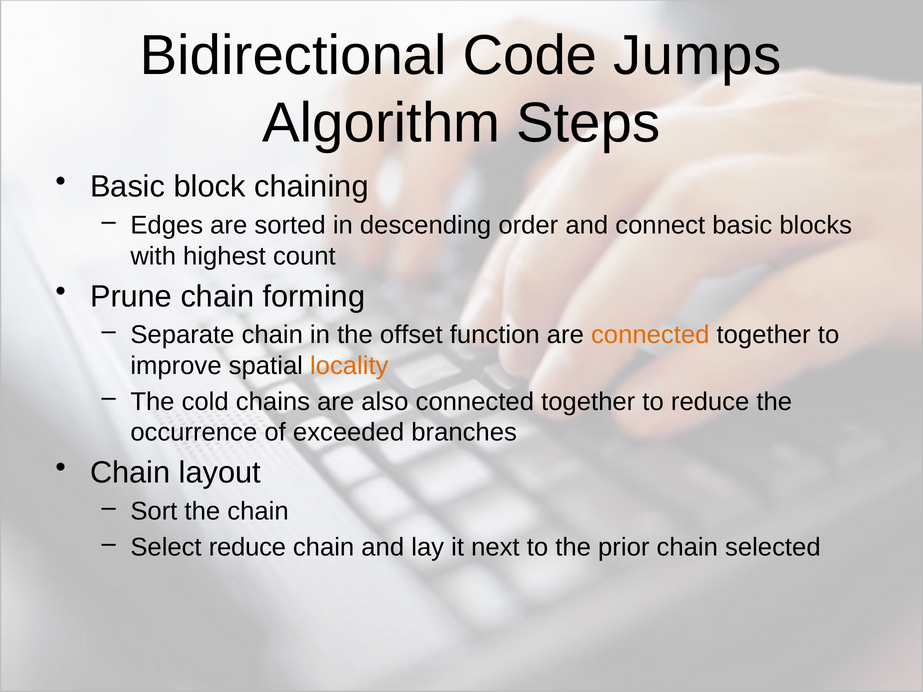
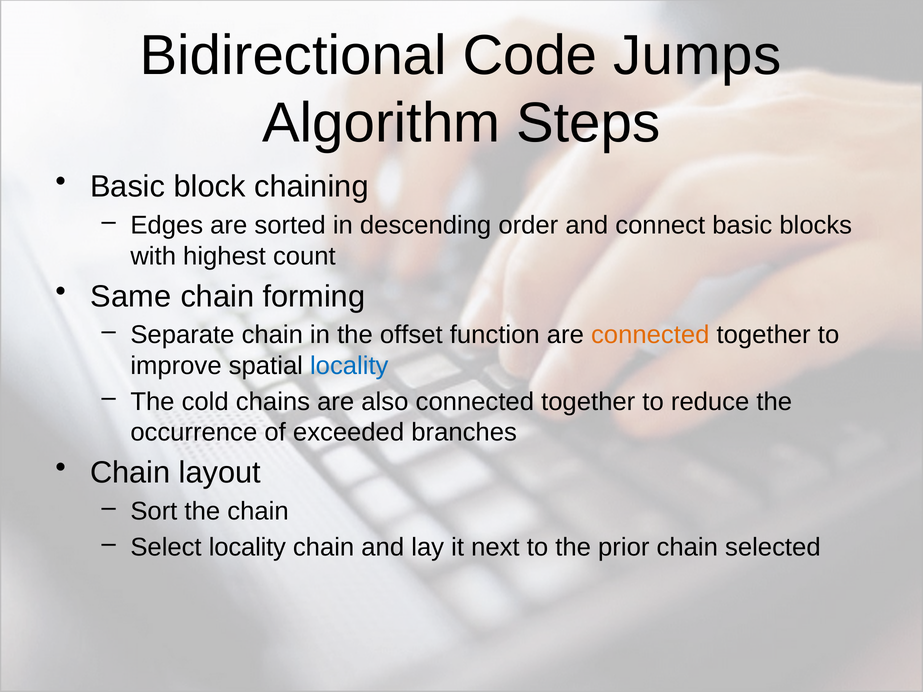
Prune: Prune -> Same
locality at (349, 366) colour: orange -> blue
Select reduce: reduce -> locality
